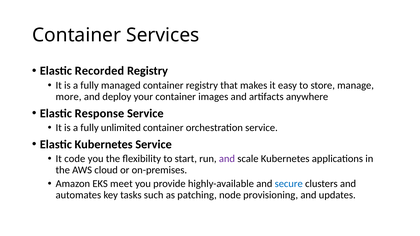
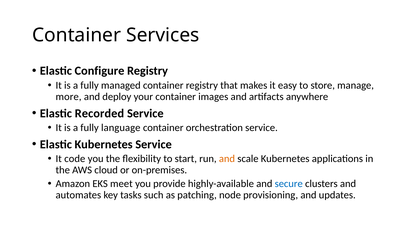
Recorded: Recorded -> Configure
Response: Response -> Recorded
unlimited: unlimited -> language
and at (227, 159) colour: purple -> orange
